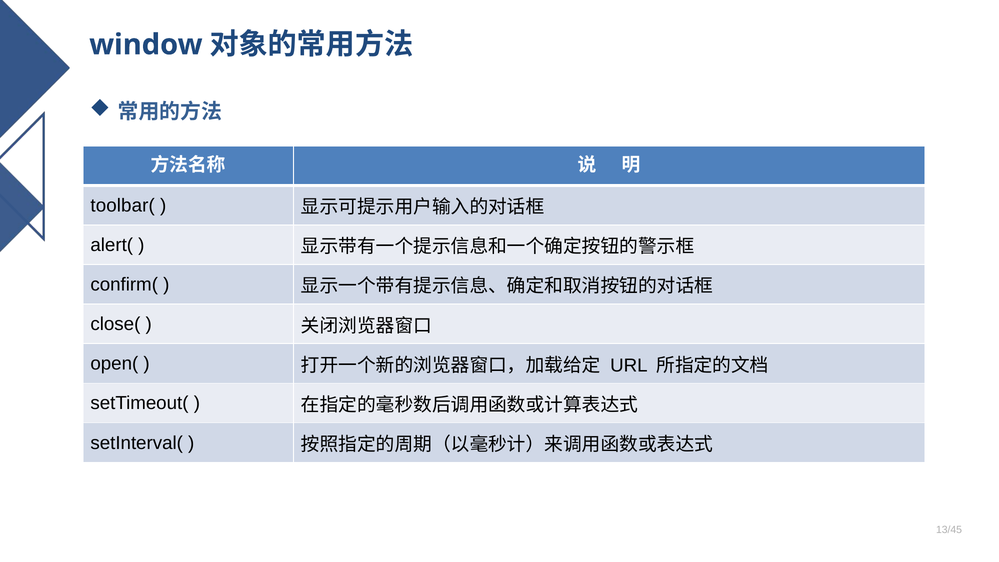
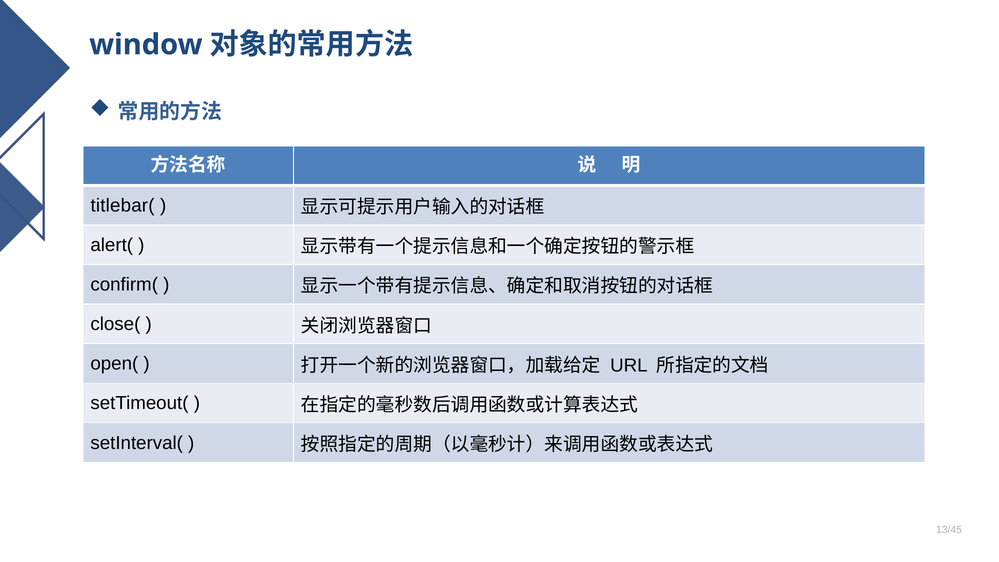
toolbar(: toolbar( -> titlebar(
